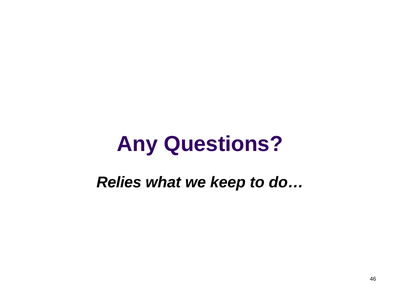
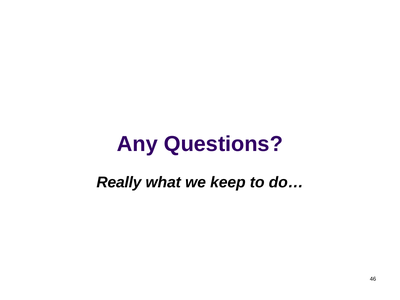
Relies: Relies -> Really
